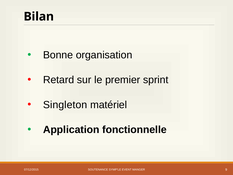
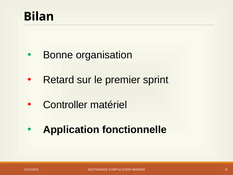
Singleton: Singleton -> Controller
